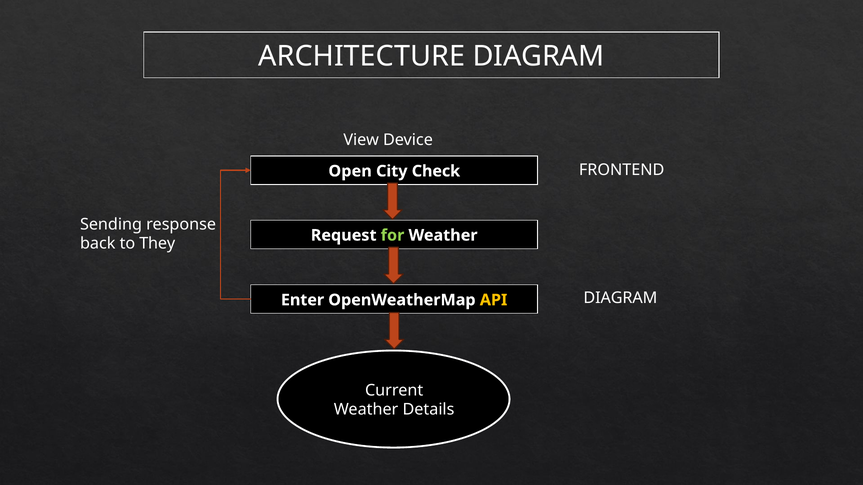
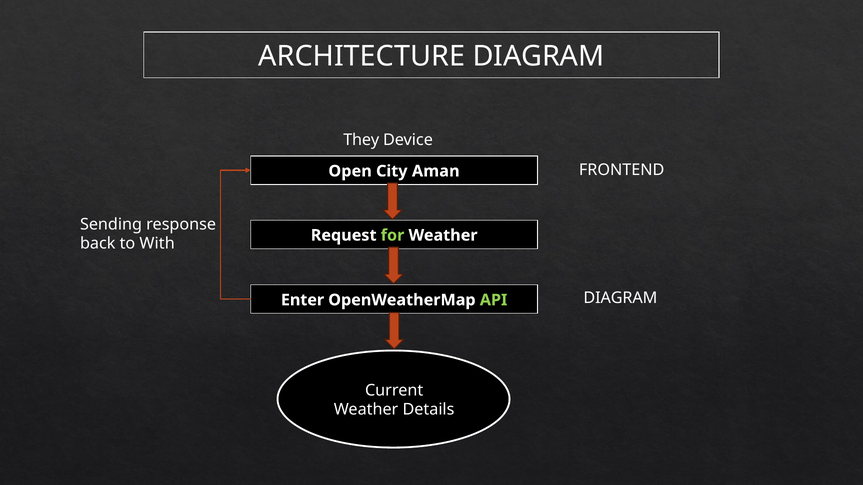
View: View -> They
Check: Check -> Aman
They: They -> With
API colour: yellow -> light green
